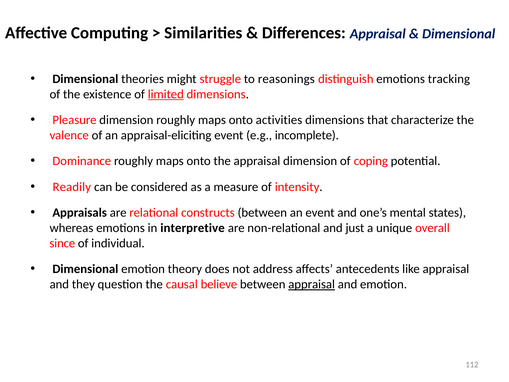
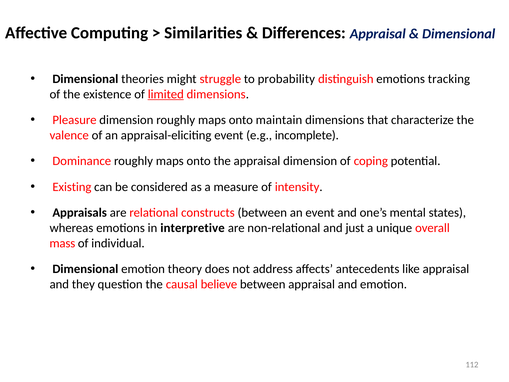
reasonings: reasonings -> probability
activities: activities -> maintain
Readily: Readily -> Existing
since: since -> mass
appraisal at (312, 284) underline: present -> none
